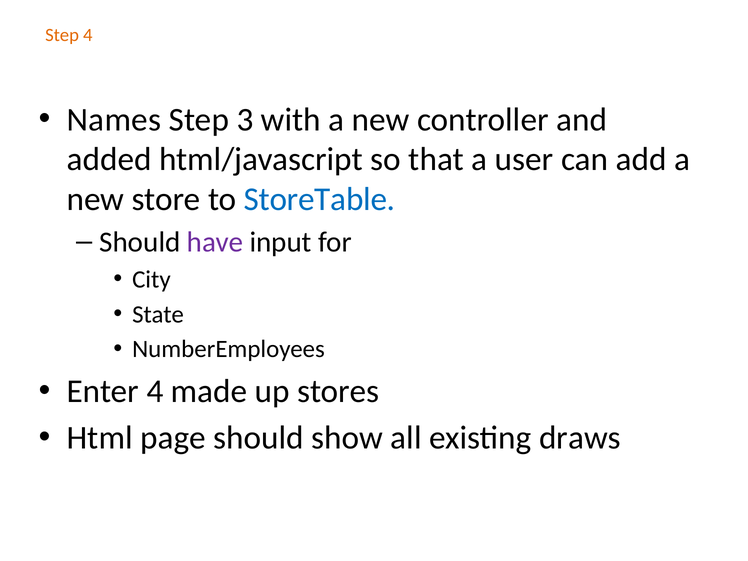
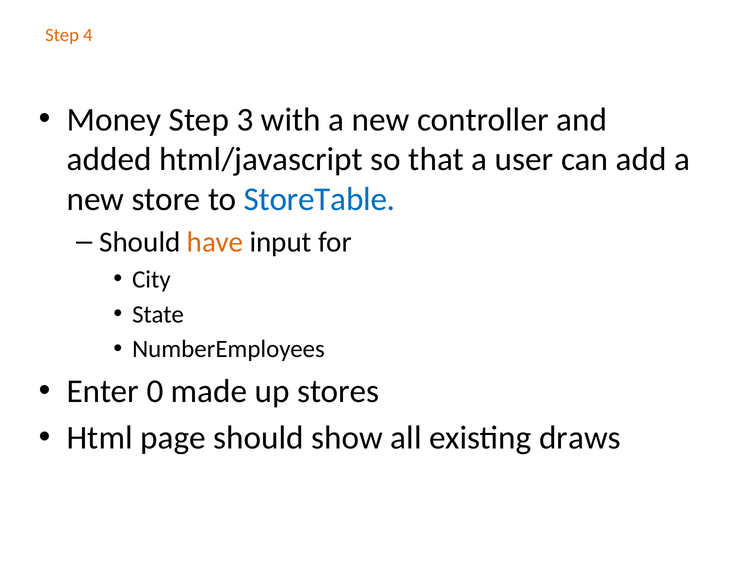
Names: Names -> Money
have colour: purple -> orange
Enter 4: 4 -> 0
